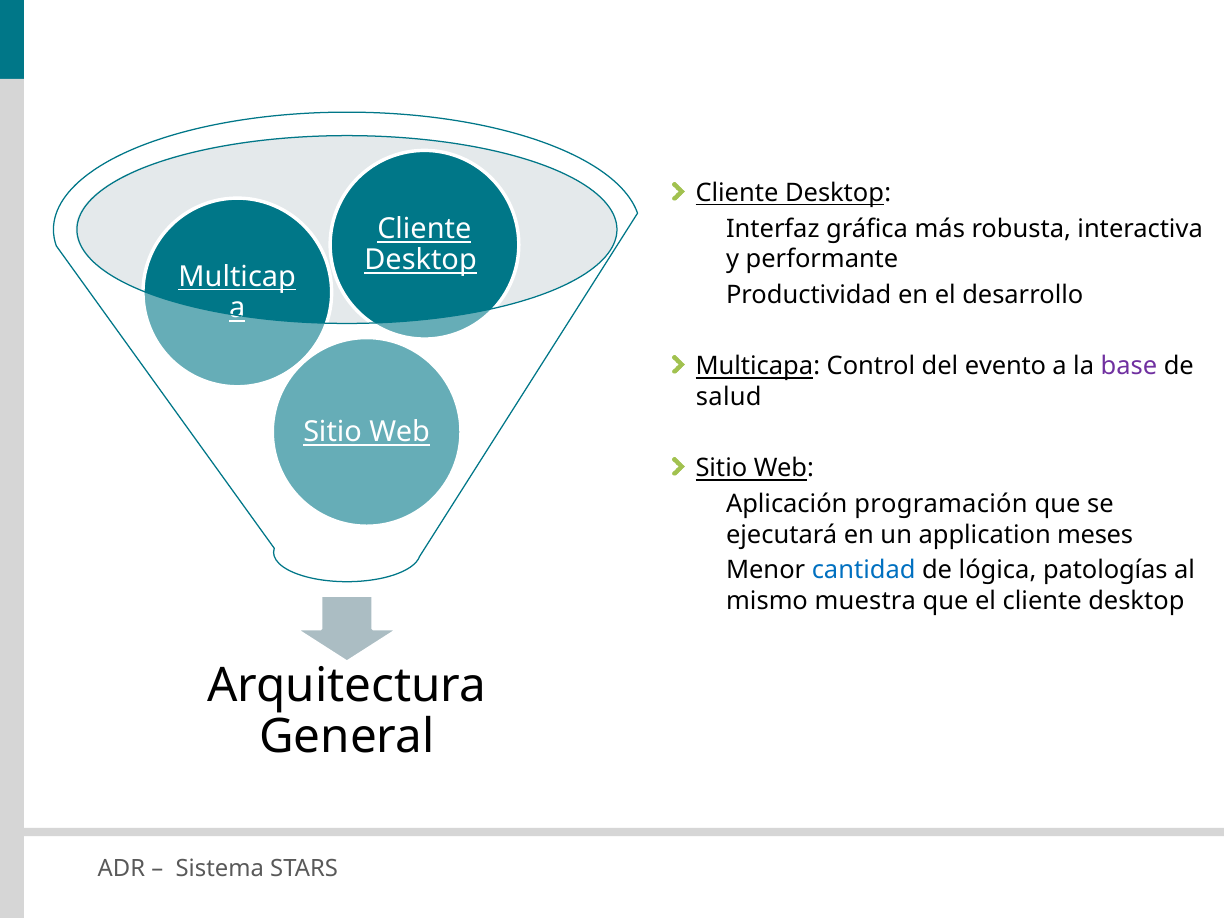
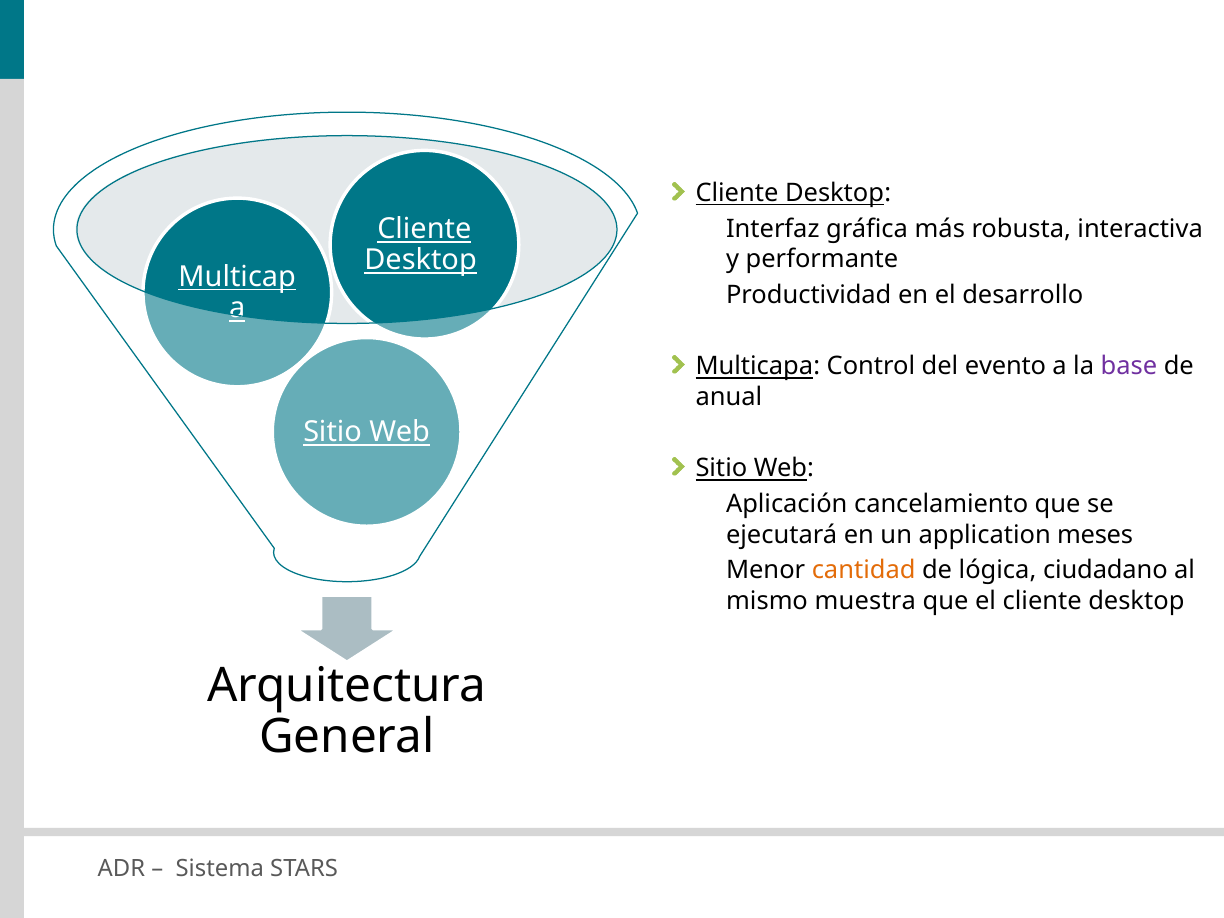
salud: salud -> anual
programación: programación -> cancelamiento
cantidad colour: blue -> orange
patologías: patologías -> ciudadano
